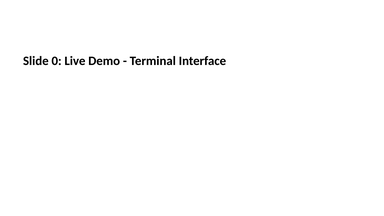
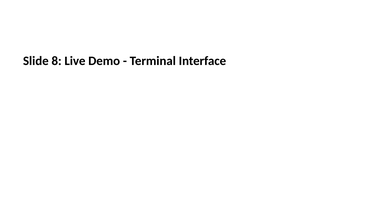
0: 0 -> 8
